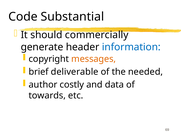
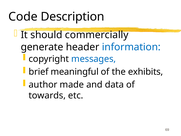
Substantial: Substantial -> Description
messages colour: orange -> blue
deliverable: deliverable -> meaningful
needed: needed -> exhibits
costly: costly -> made
